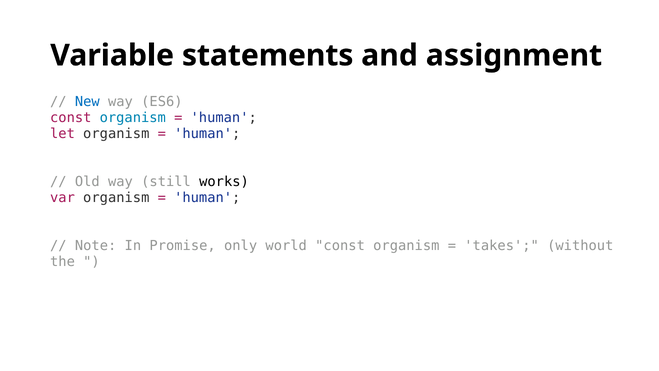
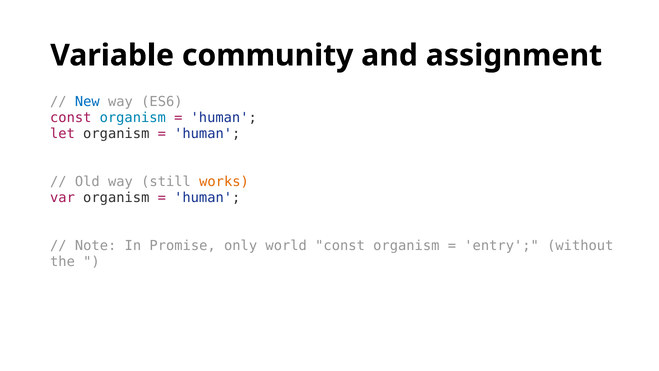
statements: statements -> community
works colour: black -> orange
takes: takes -> entry
